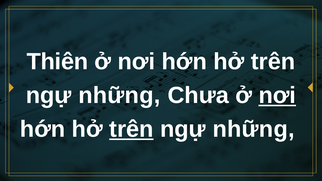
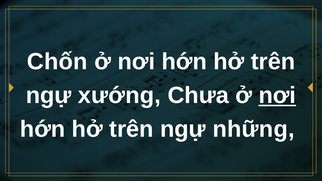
Thiên: Thiên -> Chốn
những at (119, 95): những -> xướng
trên at (131, 129) underline: present -> none
